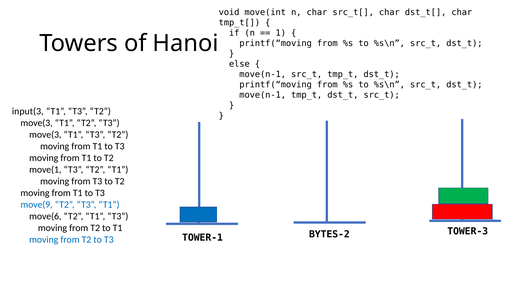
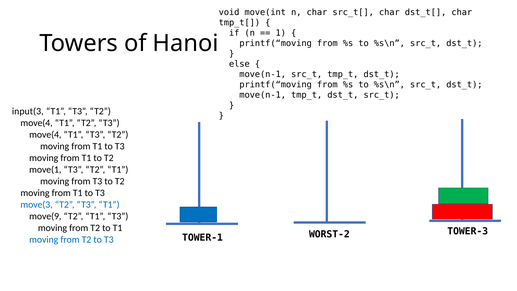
move(3 at (37, 123): move(3 -> move(4
move(3 at (45, 135): move(3 -> move(4
move(9: move(9 -> move(3
move(6: move(6 -> move(9
BYTES-2: BYTES-2 -> WORST-2
